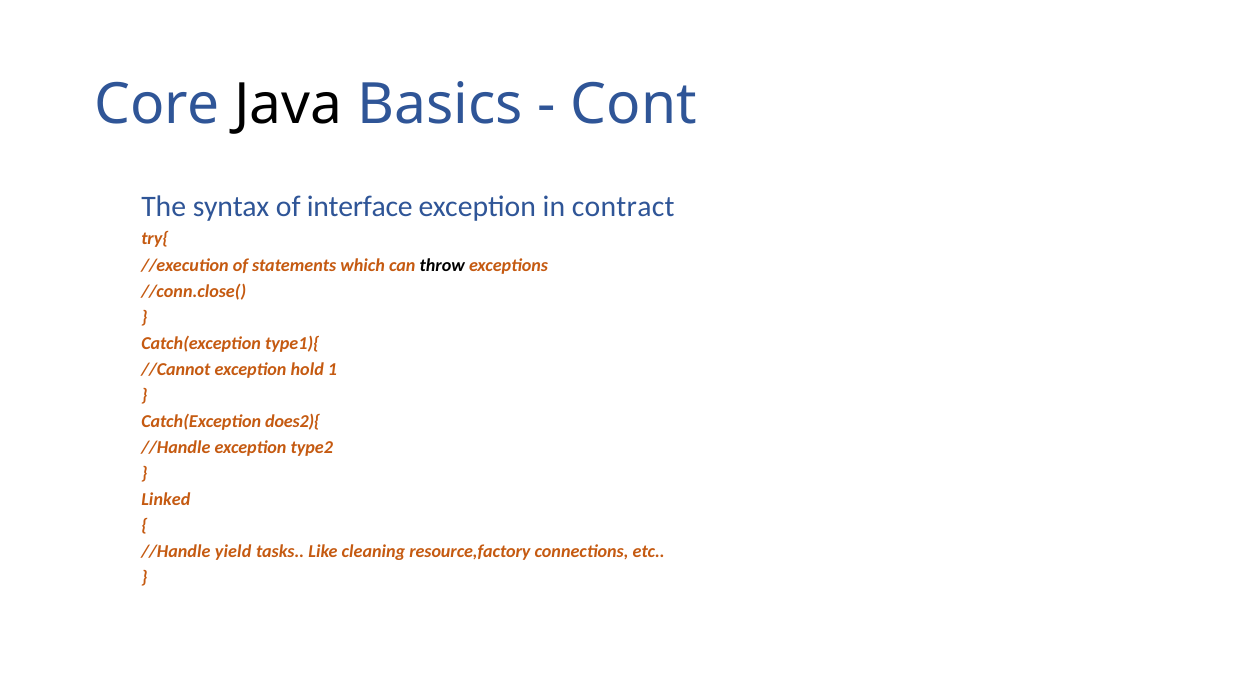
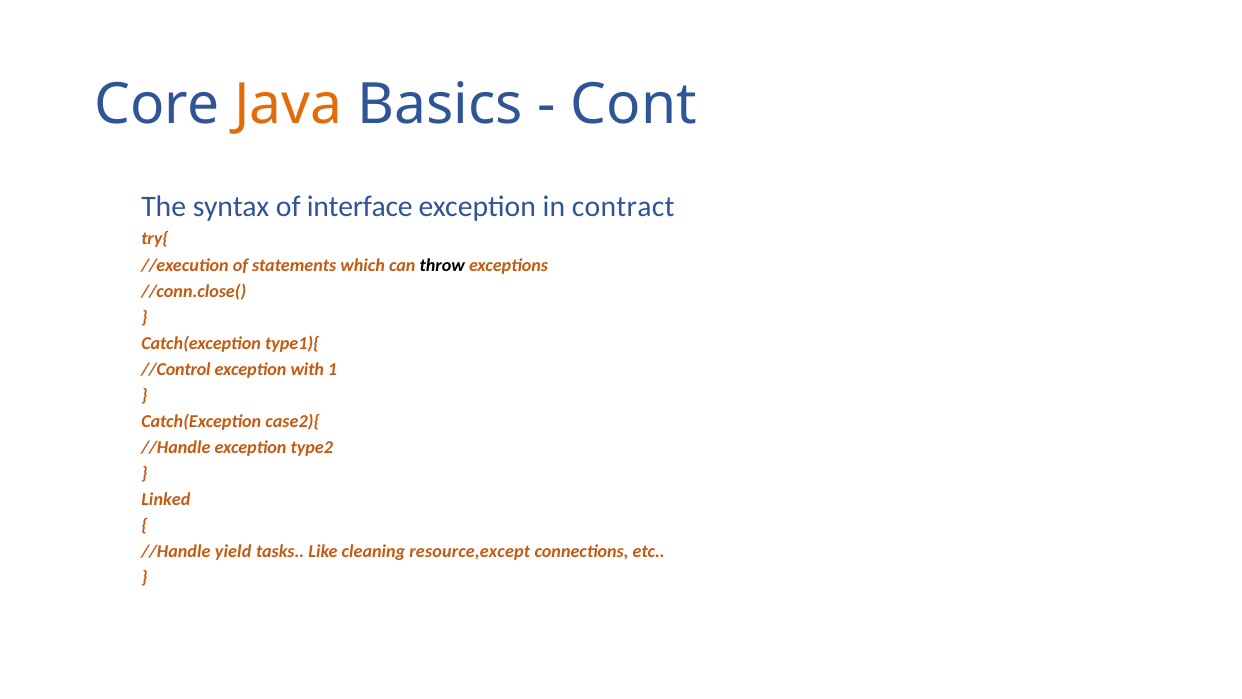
Java colour: black -> orange
//Cannot: //Cannot -> //Control
hold: hold -> with
does2){: does2){ -> case2){
resource,factory: resource,factory -> resource,except
